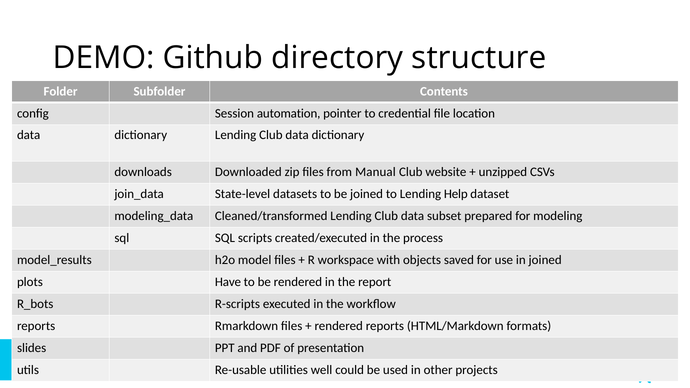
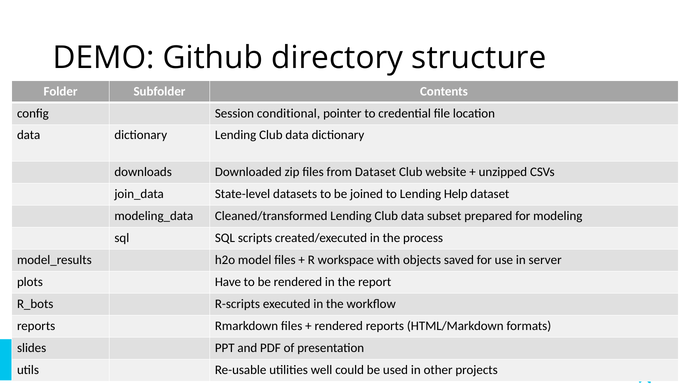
automation: automation -> conditional
from Manual: Manual -> Dataset
in joined: joined -> server
